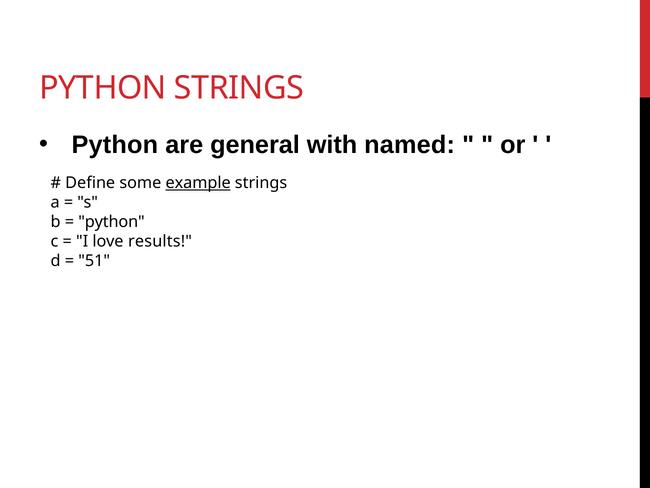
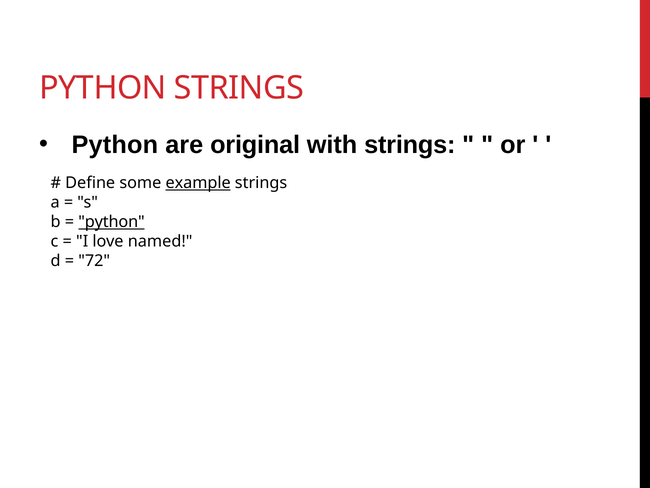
general: general -> original
with named: named -> strings
python at (111, 222) underline: none -> present
results: results -> named
51: 51 -> 72
